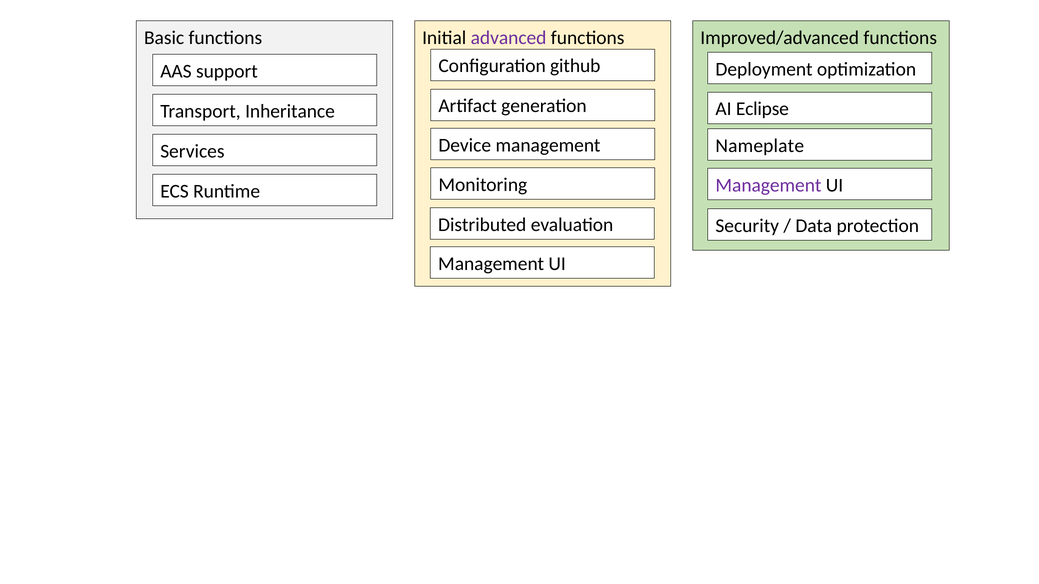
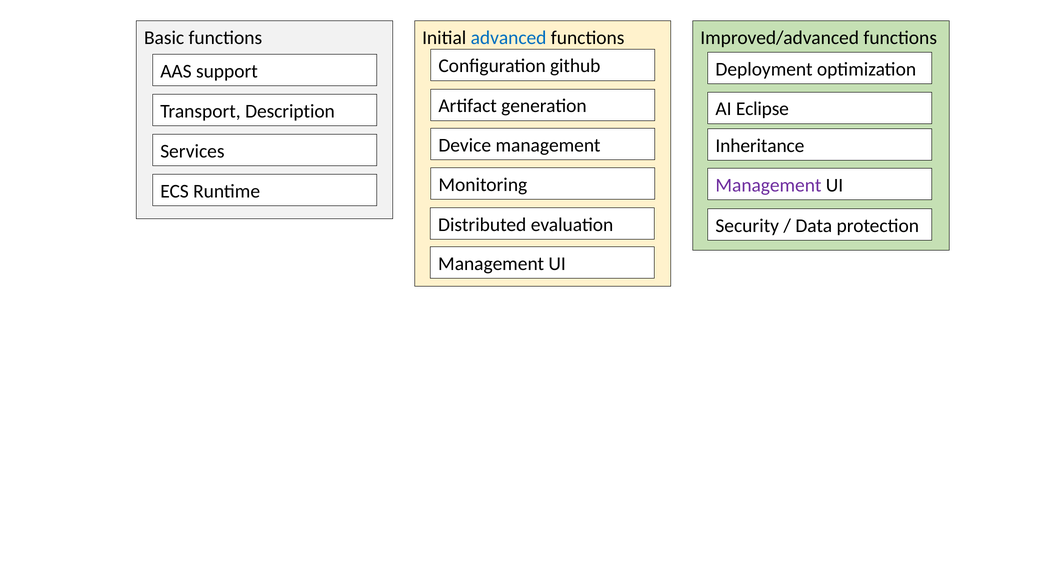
advanced colour: purple -> blue
Inheritance: Inheritance -> Description
Nameplate: Nameplate -> Inheritance
